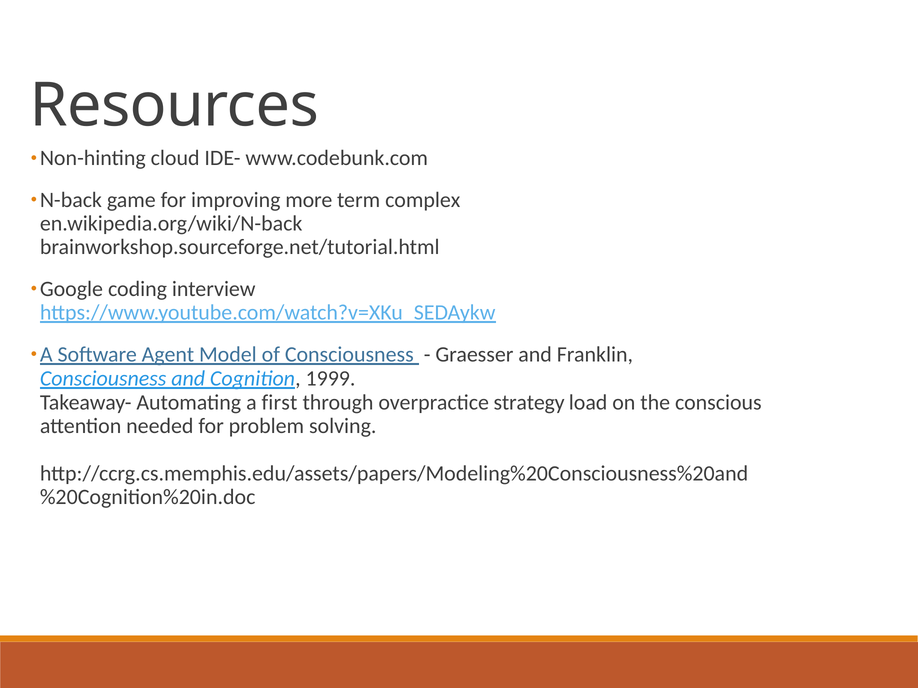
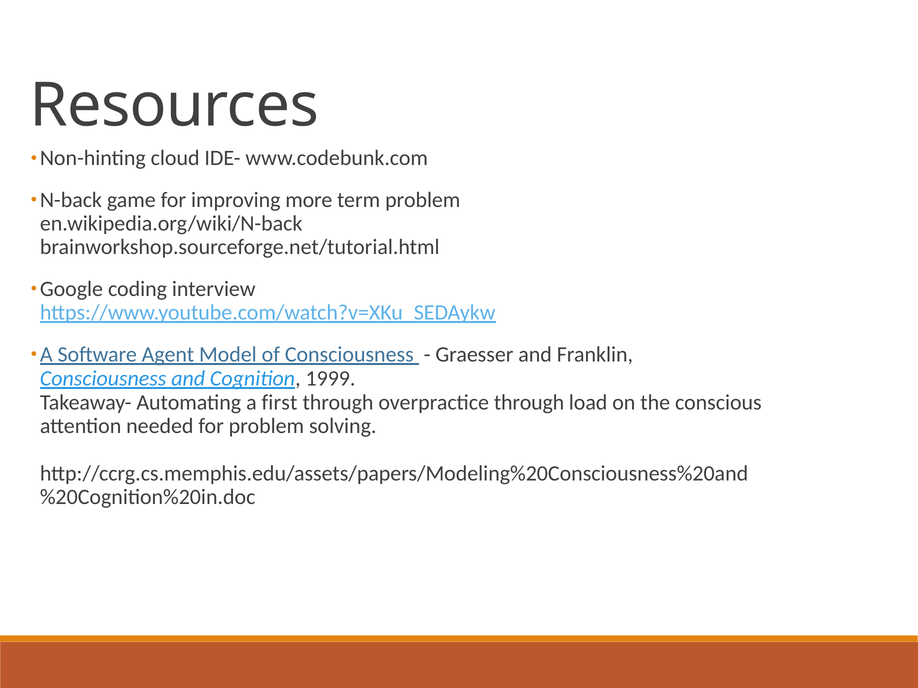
term complex: complex -> problem
overpractice strategy: strategy -> through
